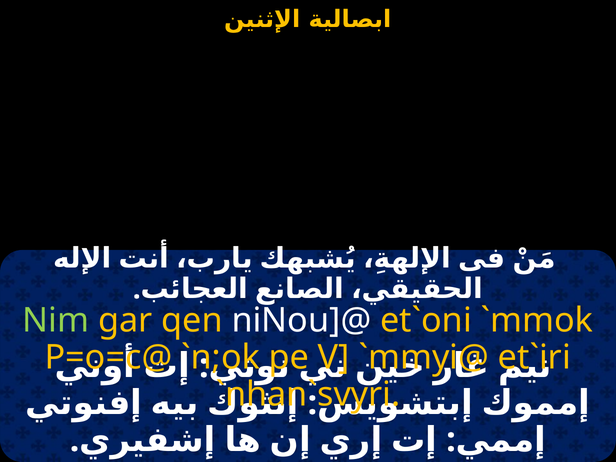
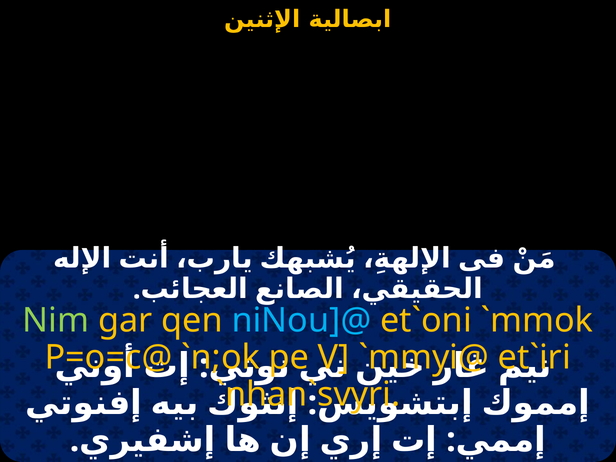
niNou]@ colour: white -> light blue
